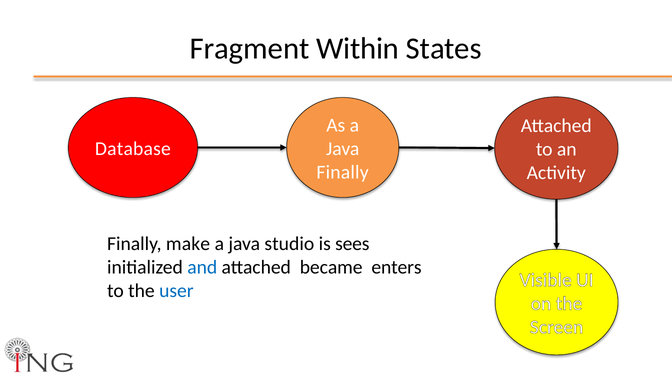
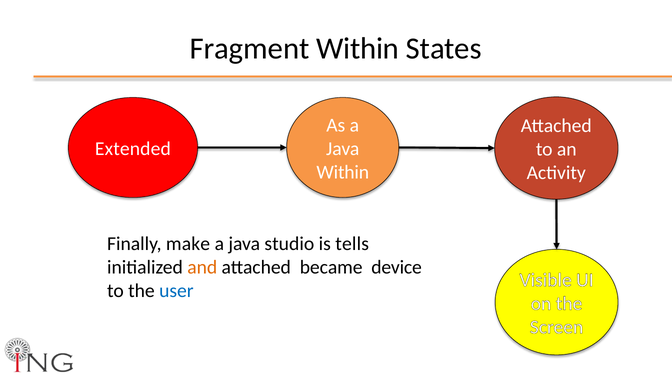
Database: Database -> Extended
Finally at (343, 172): Finally -> Within
sees: sees -> tells
and colour: blue -> orange
enters: enters -> device
